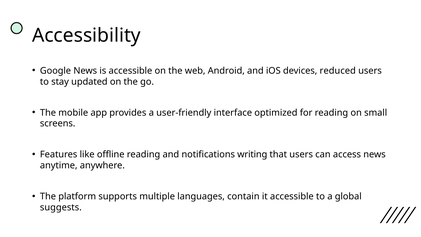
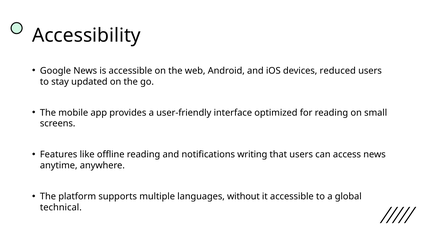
contain: contain -> without
suggests: suggests -> technical
